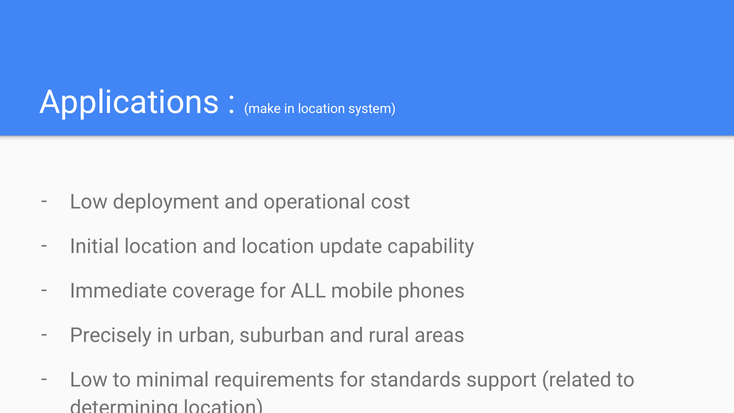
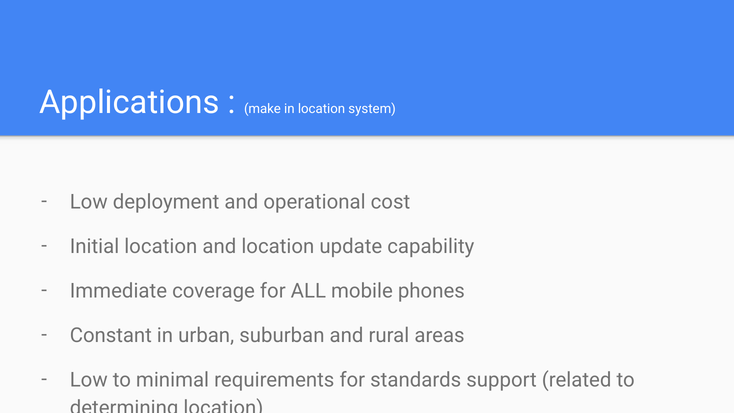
Precisely: Precisely -> Constant
